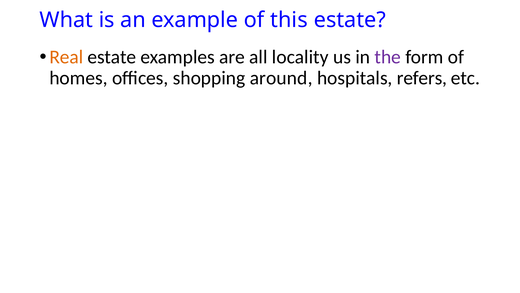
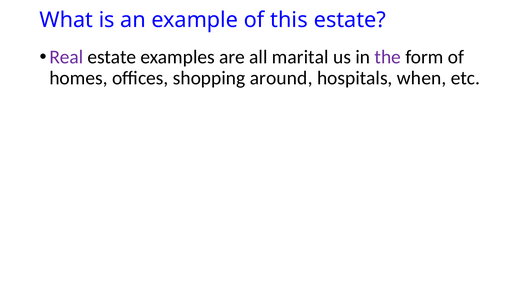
Real colour: orange -> purple
locality: locality -> marital
refers: refers -> when
